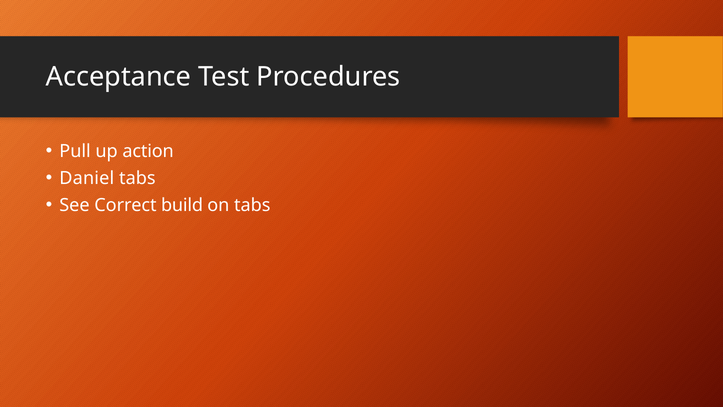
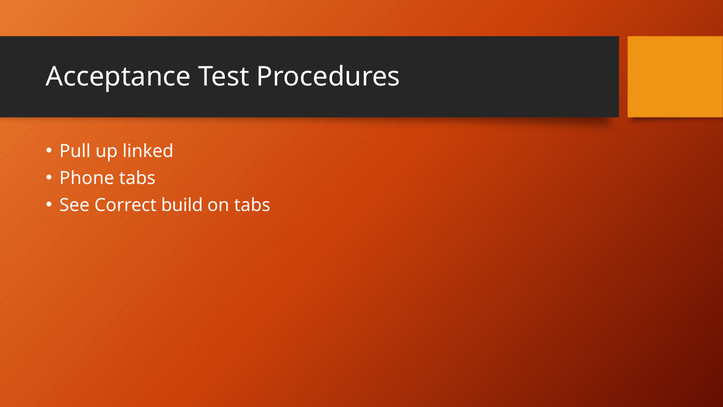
action: action -> linked
Daniel: Daniel -> Phone
